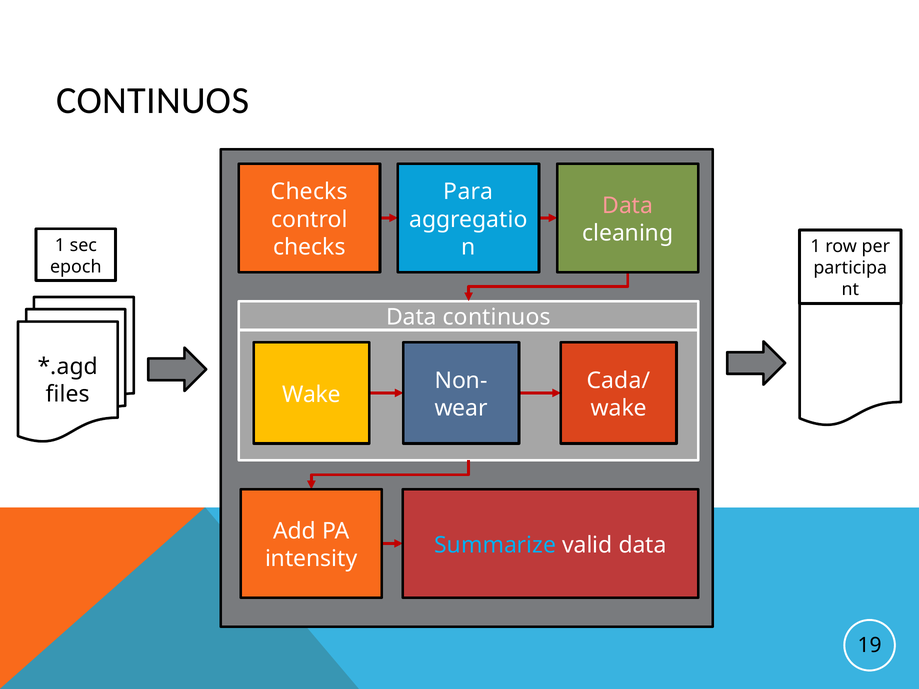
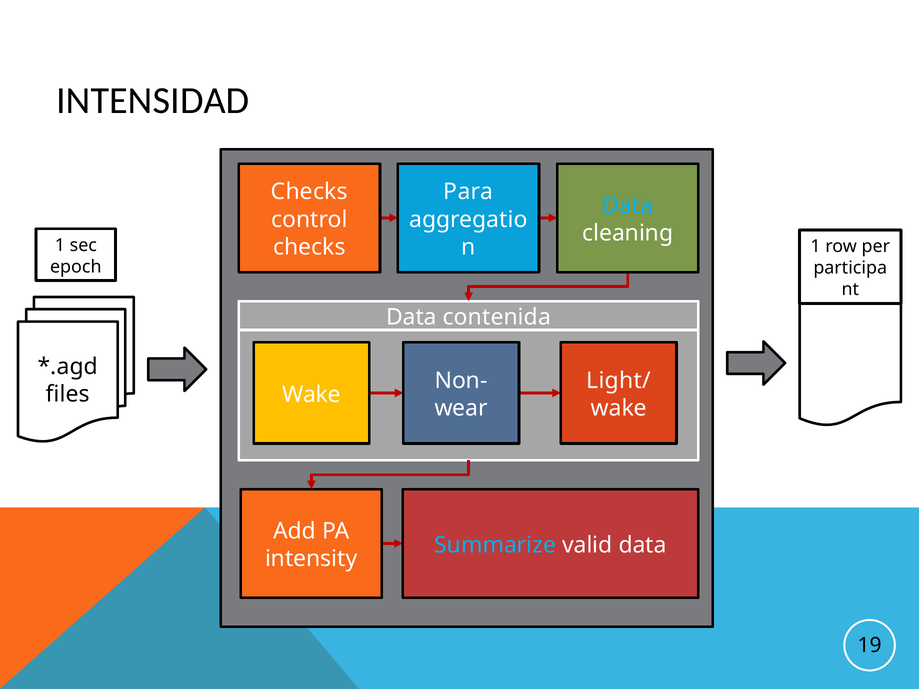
CONTINUOS at (153, 101): CONTINUOS -> INTENSIDAD
Data at (628, 206) colour: pink -> light blue
Data continuos: continuos -> contenida
Cada/: Cada/ -> Light/
